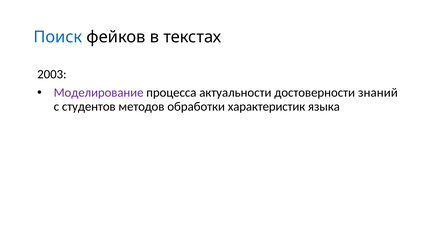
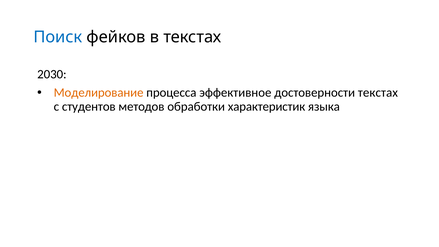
2003: 2003 -> 2030
Моделирование colour: purple -> orange
актуальности: актуальности -> эффективное
достоверности знаний: знаний -> текстах
